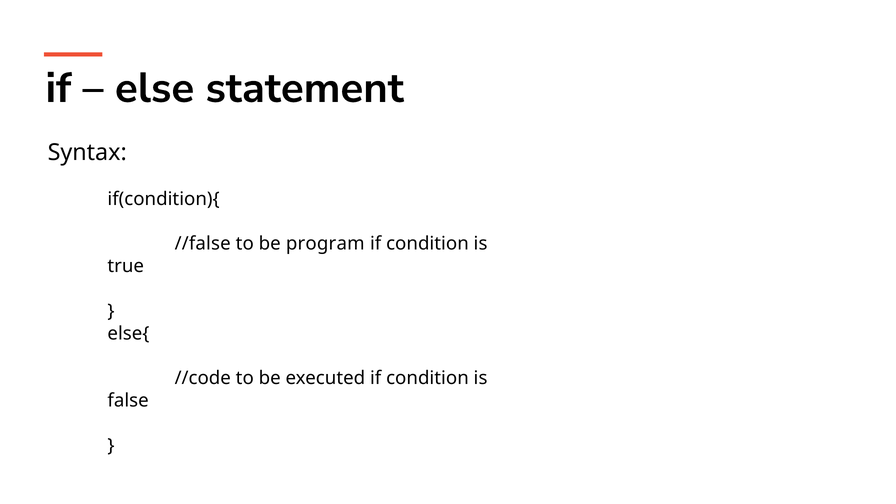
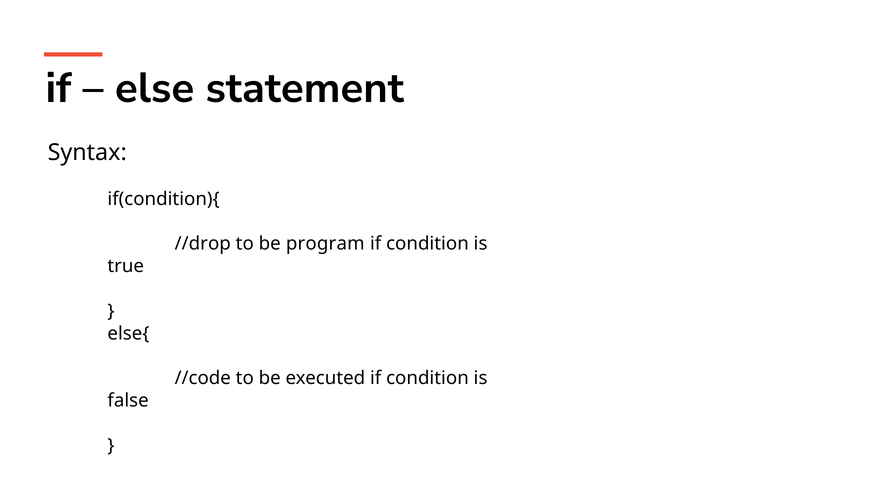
//false: //false -> //drop
